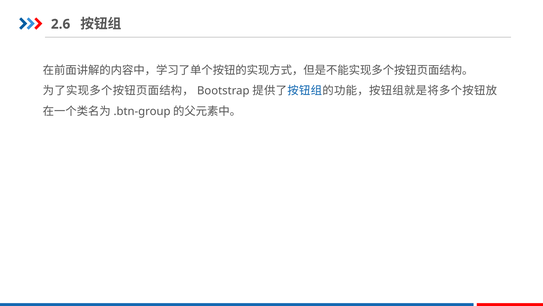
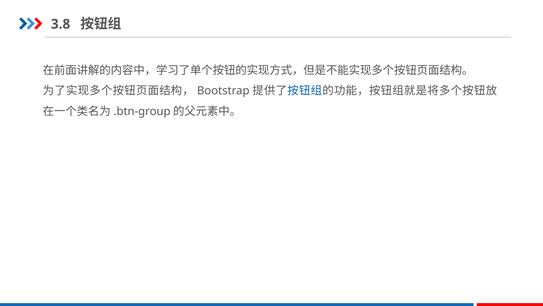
2.6: 2.6 -> 3.8
